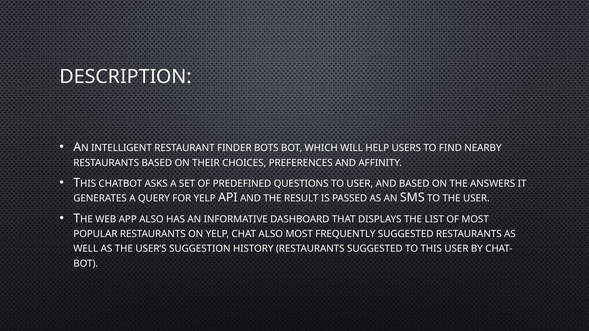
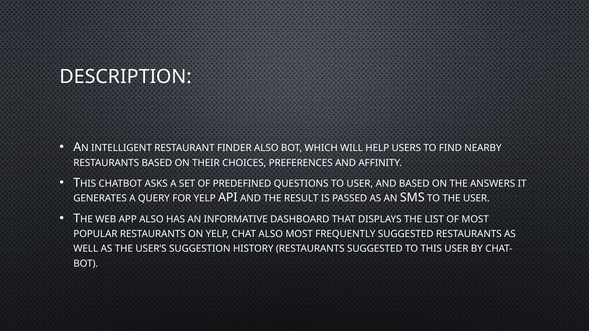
FINDER BOTS: BOTS -> ALSO
